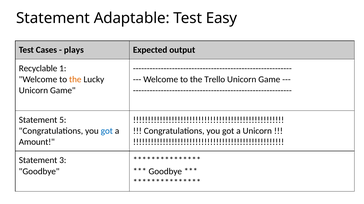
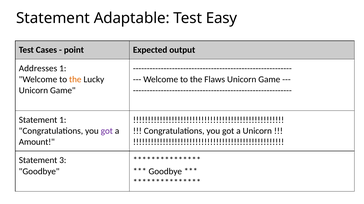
plays: plays -> point
Recyclable: Recyclable -> Addresses
Trello: Trello -> Flaws
Statement 5: 5 -> 1
got at (107, 131) colour: blue -> purple
